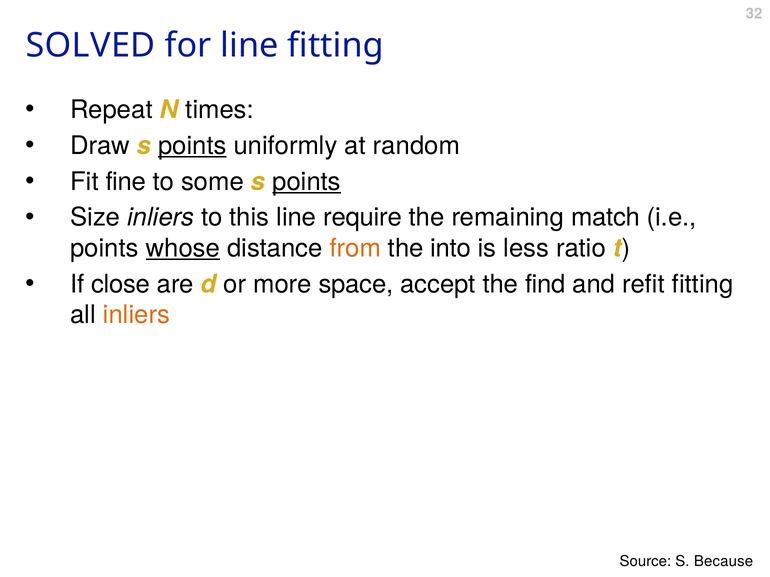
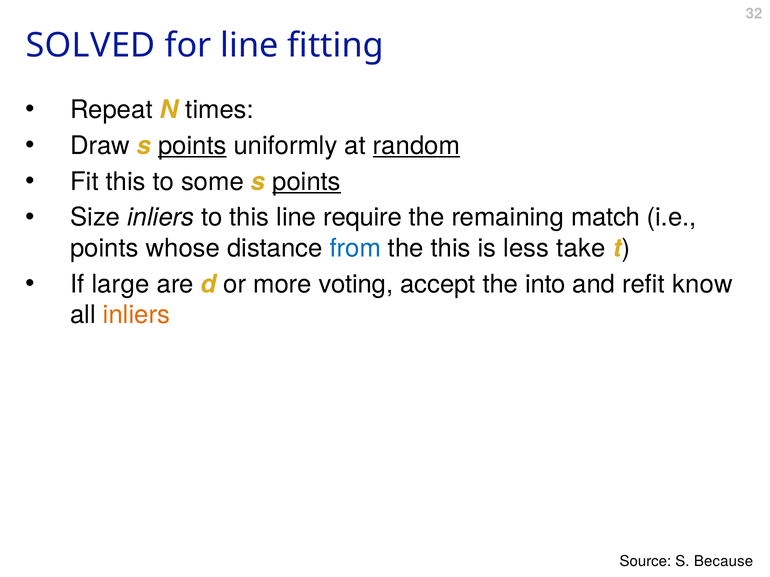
random underline: none -> present
Fit fine: fine -> this
whose underline: present -> none
from colour: orange -> blue
the into: into -> this
ratio: ratio -> take
close: close -> large
space: space -> voting
find: find -> into
refit fitting: fitting -> know
